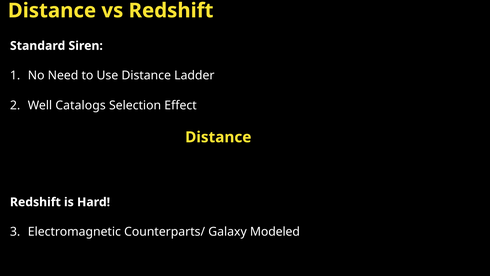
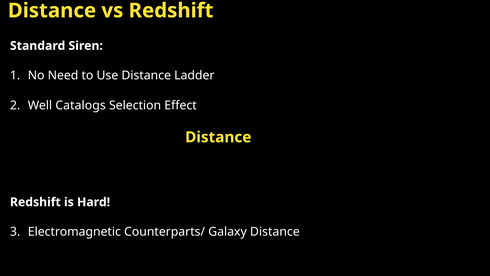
Galaxy Modeled: Modeled -> Distance
